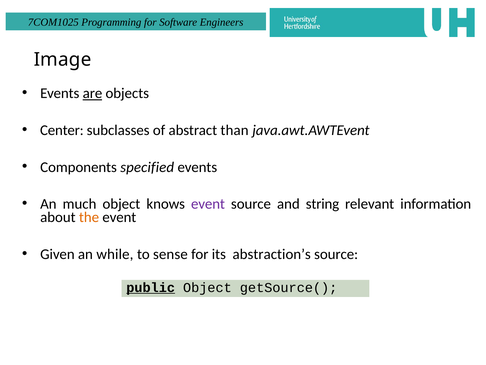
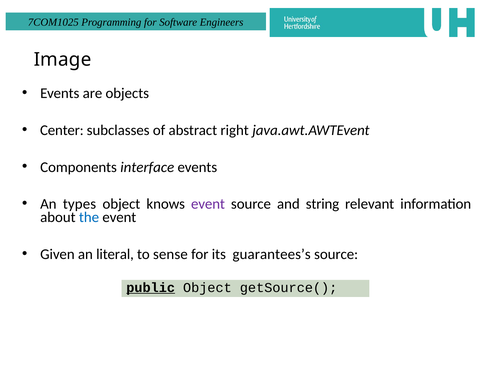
are underline: present -> none
than: than -> right
specified: specified -> interface
much: much -> types
the colour: orange -> blue
while: while -> literal
abstraction’s: abstraction’s -> guarantees’s
